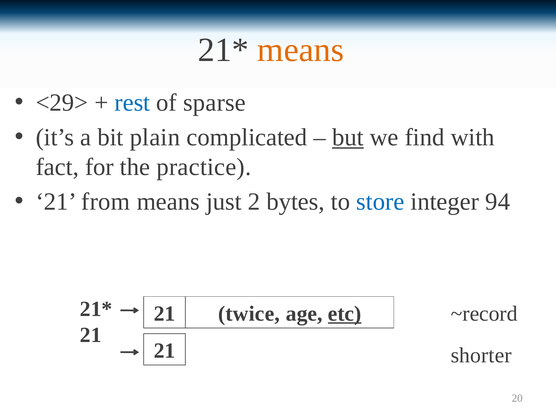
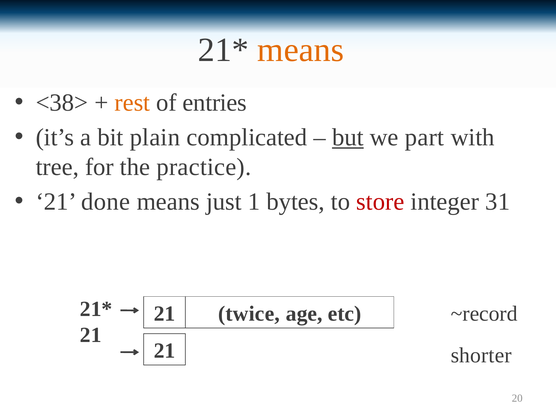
<29>: <29> -> <38>
rest colour: blue -> orange
sparse: sparse -> entries
find: find -> part
fact: fact -> tree
from: from -> done
2: 2 -> 1
store colour: blue -> red
94: 94 -> 31
etc underline: present -> none
